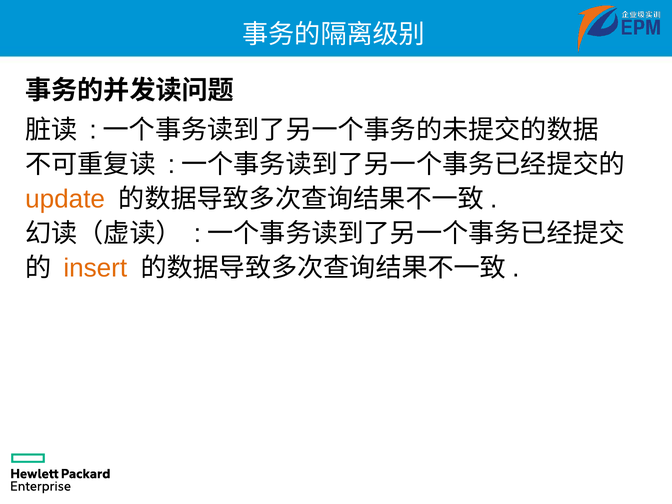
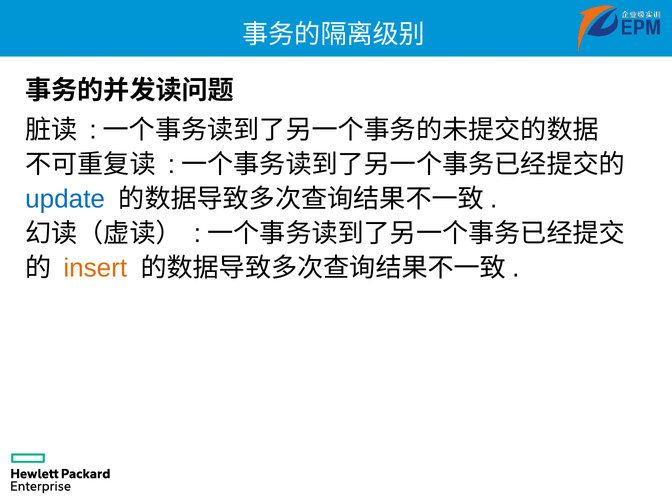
update colour: orange -> blue
